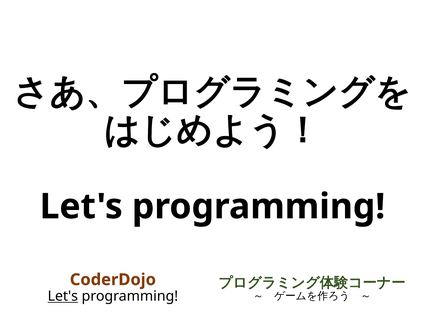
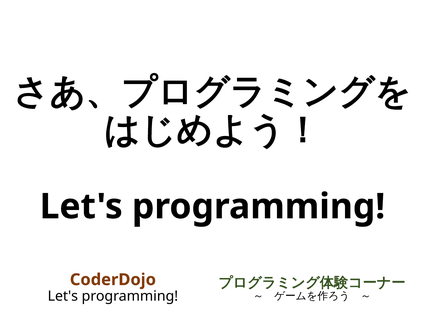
Let's at (63, 296) underline: present -> none
